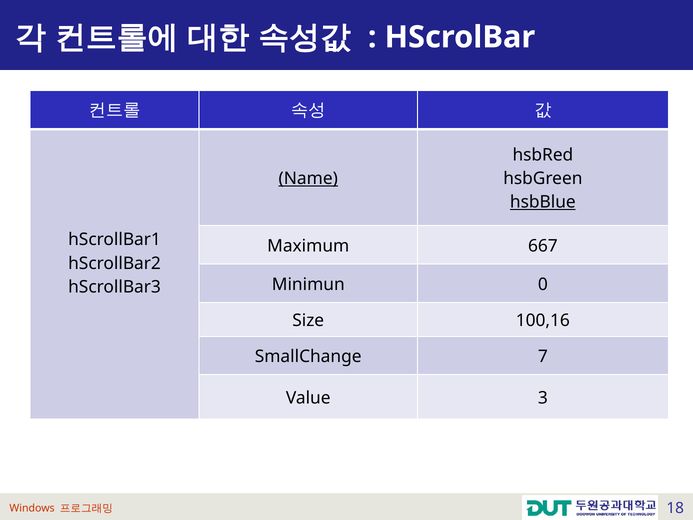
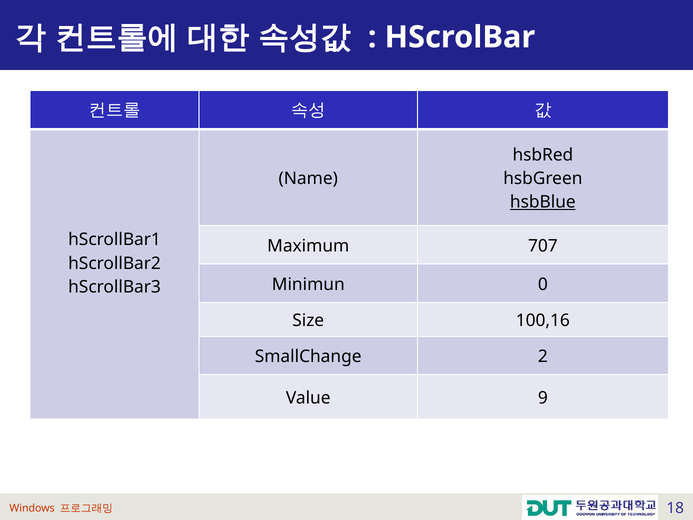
Name underline: present -> none
667: 667 -> 707
7: 7 -> 2
3: 3 -> 9
